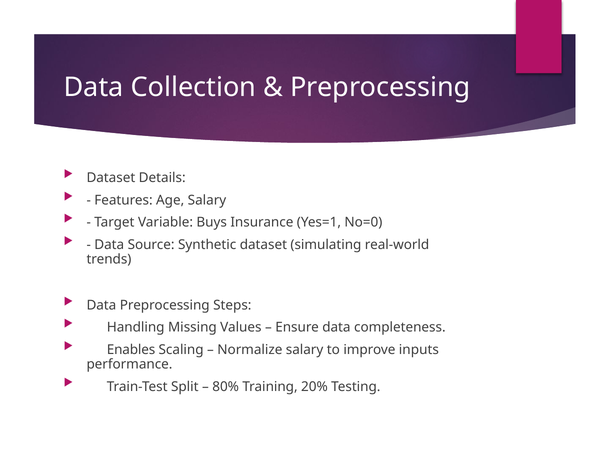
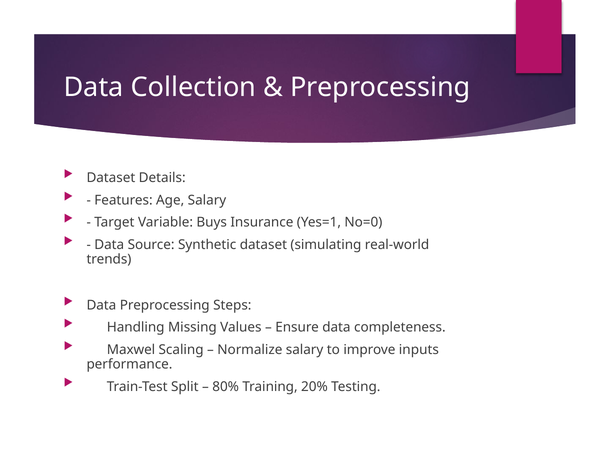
Enables: Enables -> Maxwel
